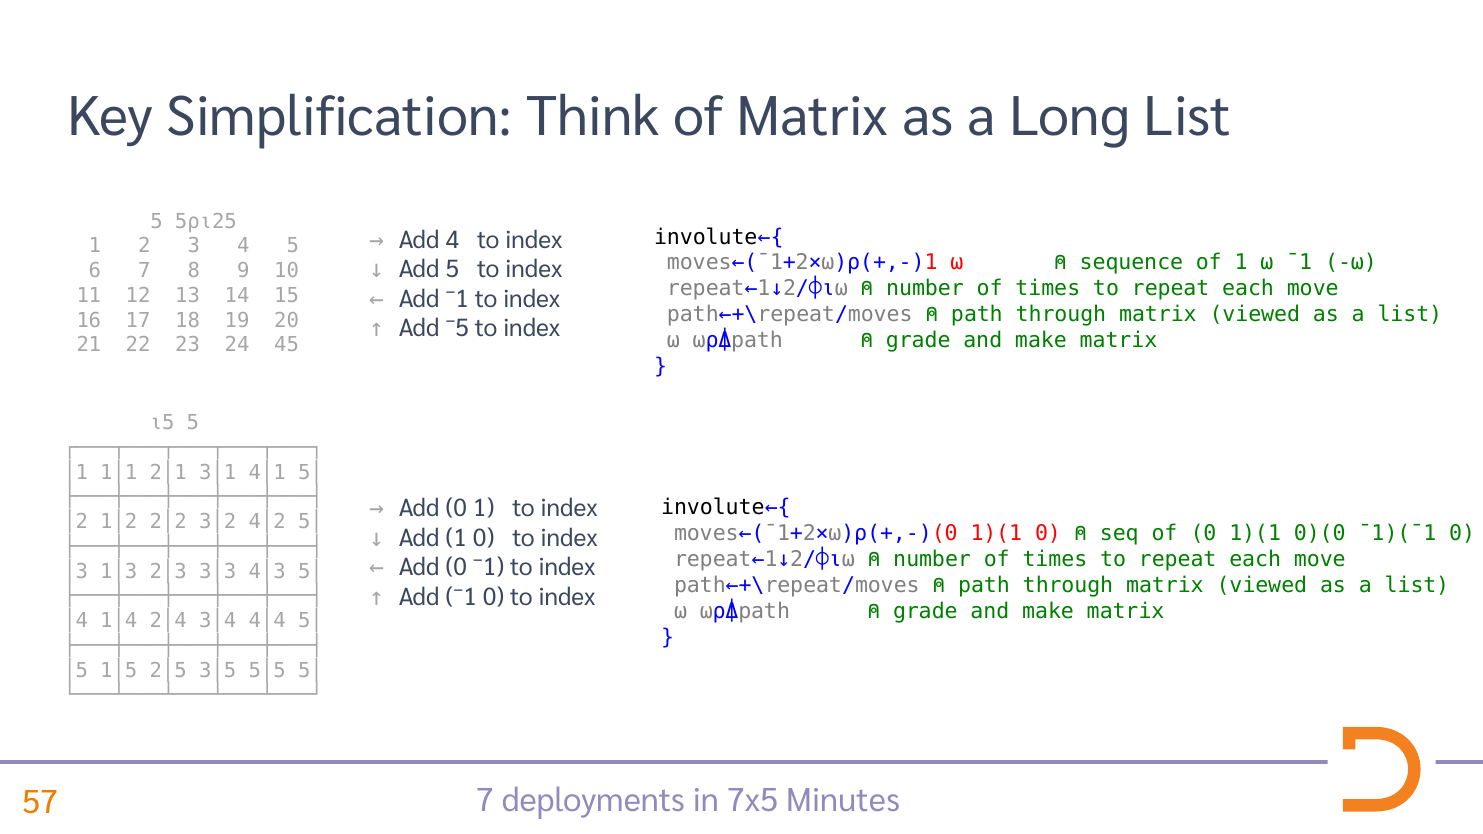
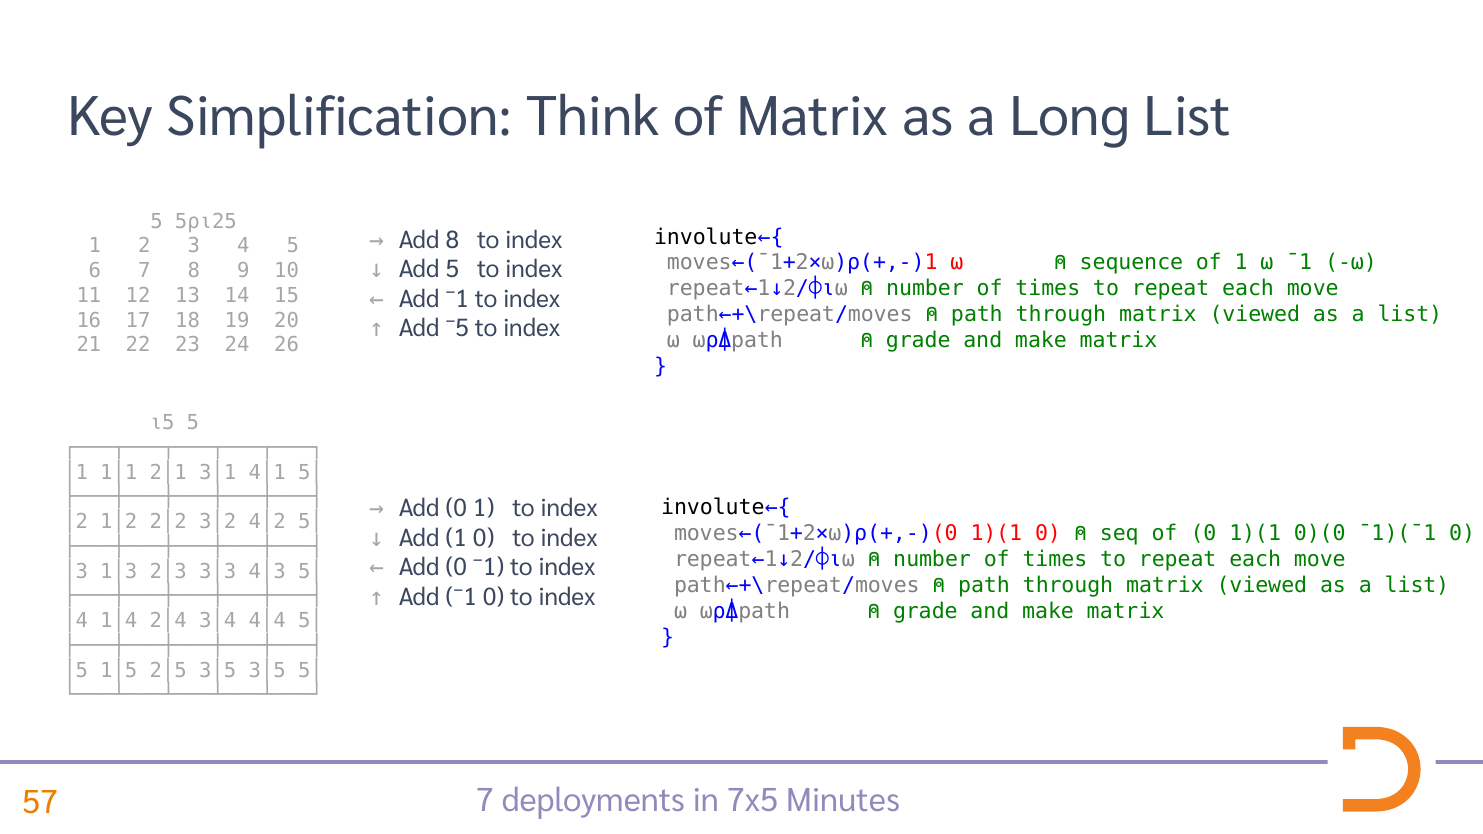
Add 4: 4 -> 8
45: 45 -> 26
3│5 5│5: 5│5 -> 3│5
